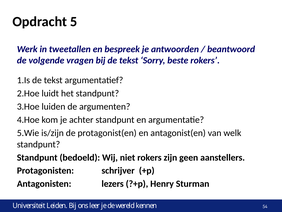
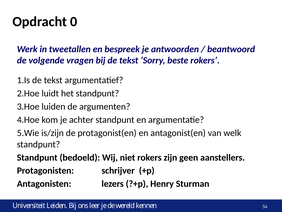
5: 5 -> 0
